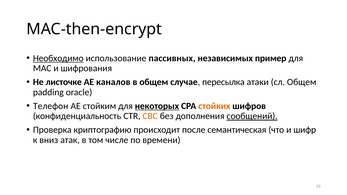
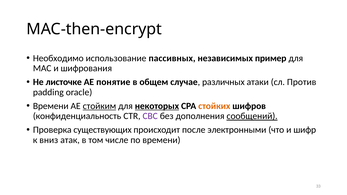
Необходимо underline: present -> none
каналов: каналов -> понятие
пересылка: пересылка -> различных
сл Общем: Общем -> Против
Телефон at (51, 106): Телефон -> Времени
стойким underline: none -> present
CBC colour: orange -> purple
криптографию: криптографию -> существующих
семантическая: семантическая -> электронными
